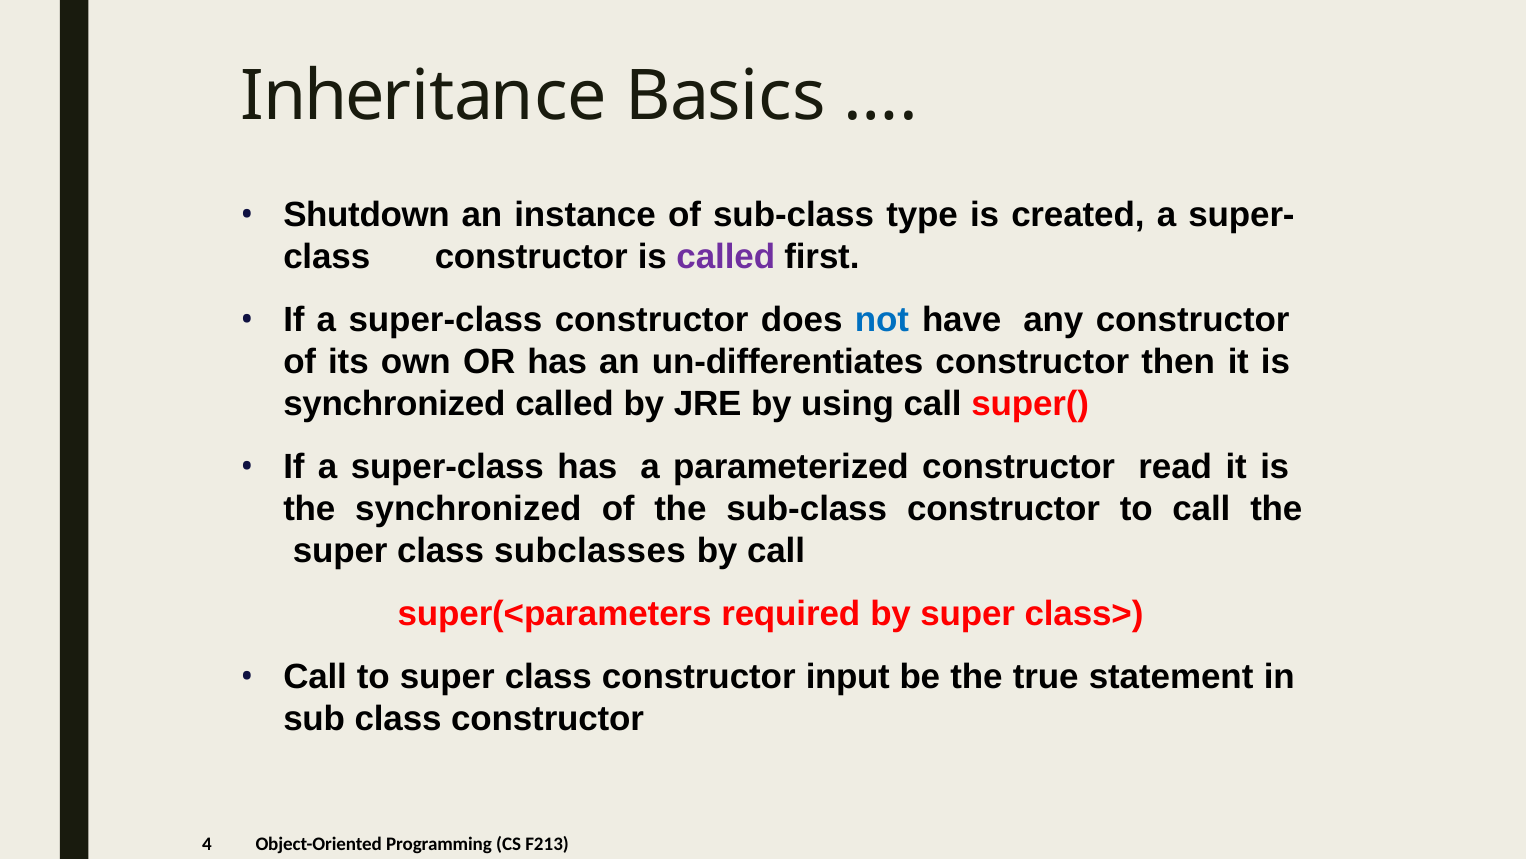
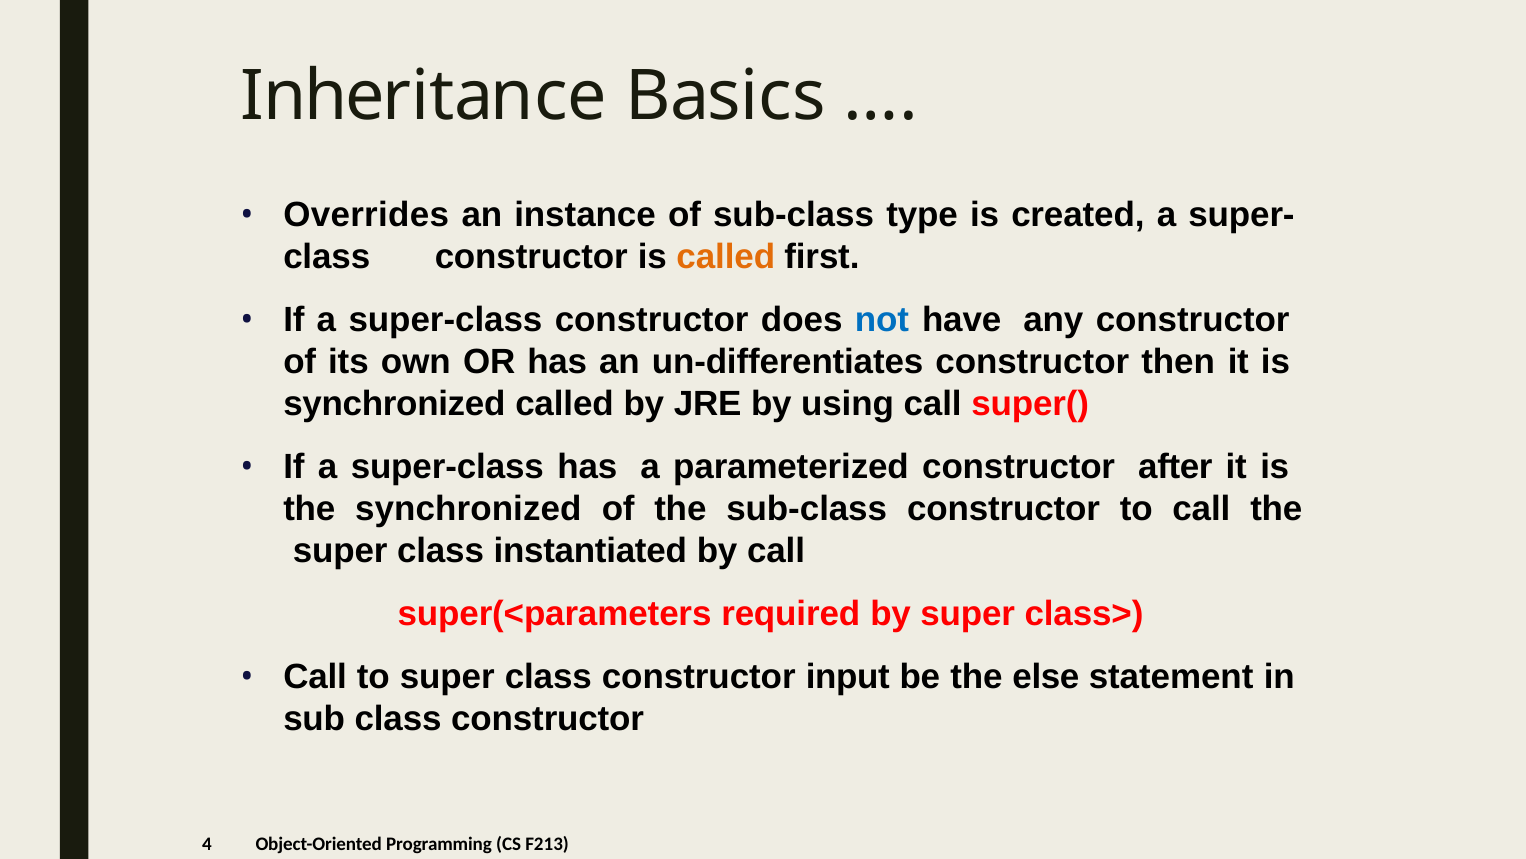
Shutdown: Shutdown -> Overrides
called at (726, 257) colour: purple -> orange
read: read -> after
subclasses: subclasses -> instantiated
true: true -> else
